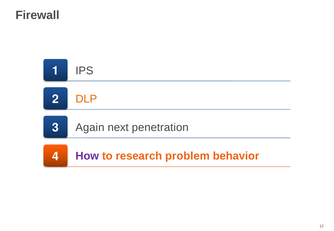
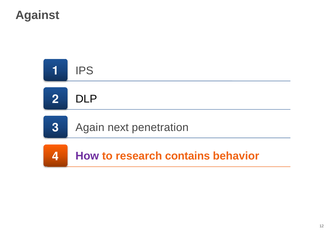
Firewall: Firewall -> Against
DLP colour: orange -> black
problem: problem -> contains
